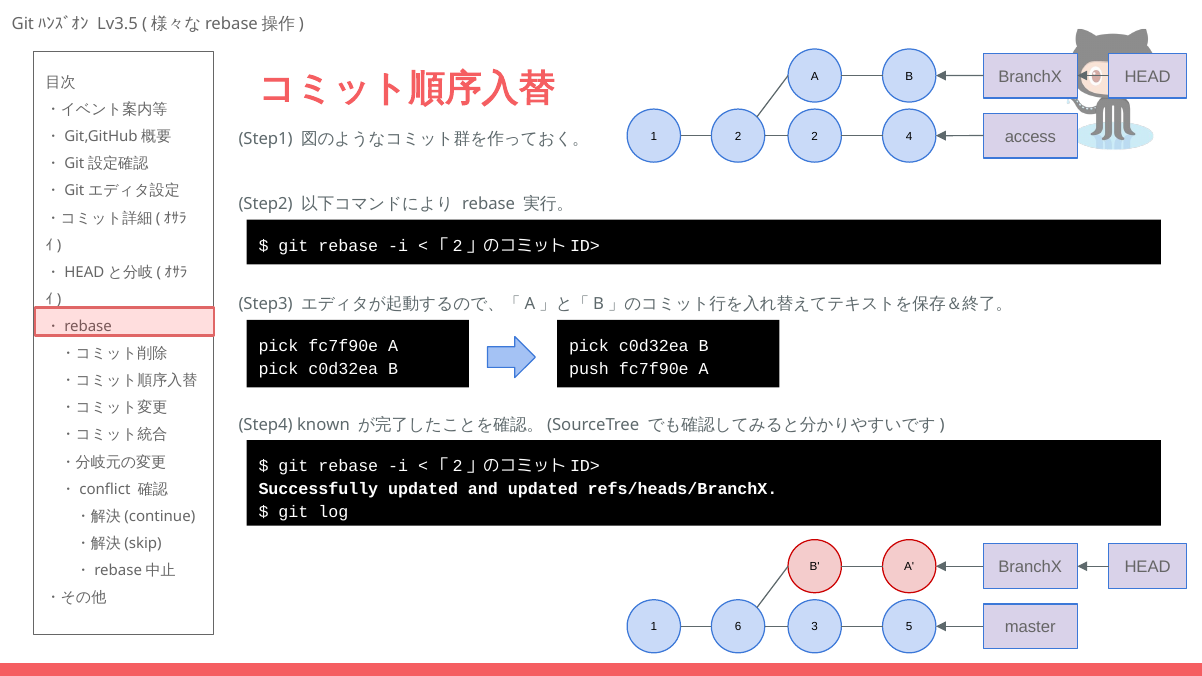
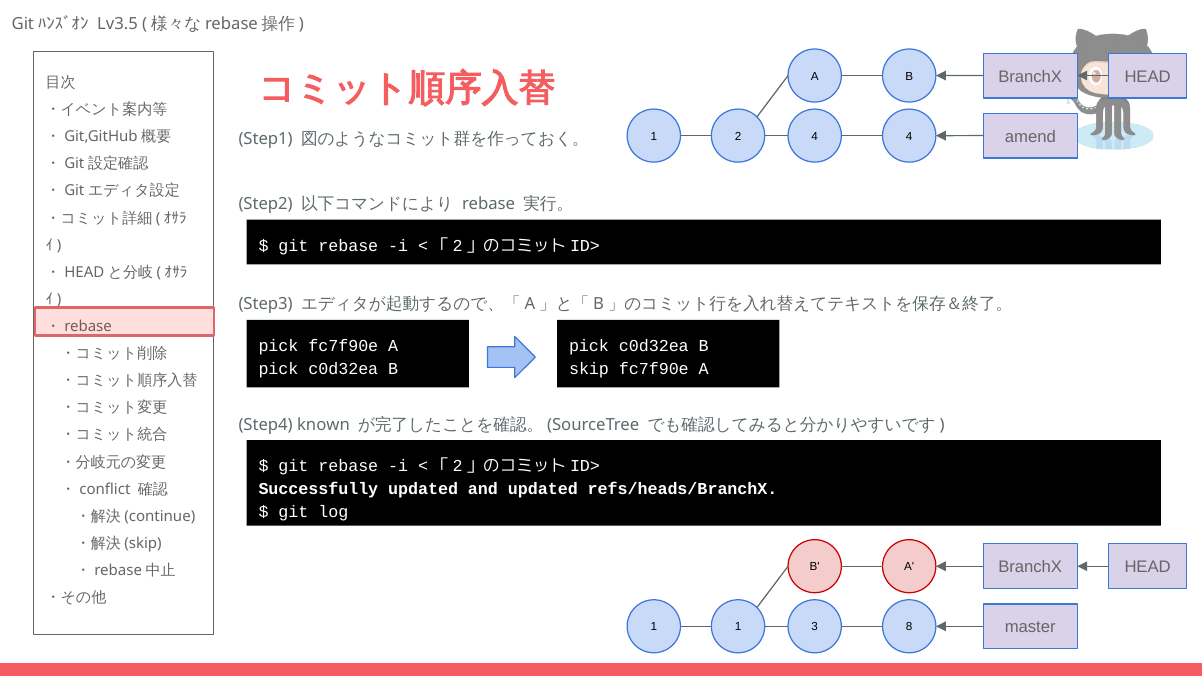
access: access -> amend
2 2: 2 -> 4
push: push -> skip
1 6: 6 -> 1
5: 5 -> 8
